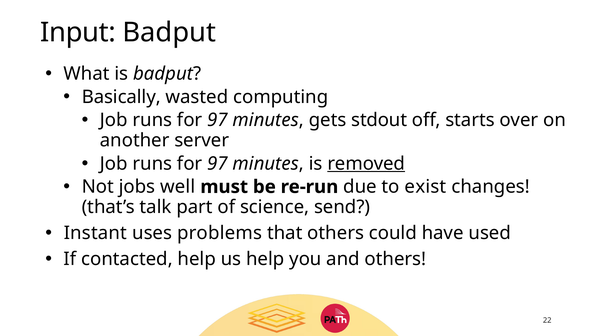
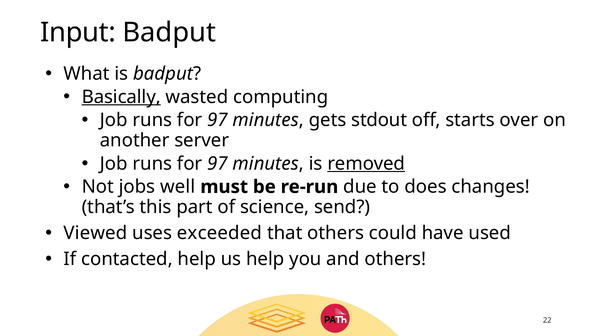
Basically underline: none -> present
exist: exist -> does
talk: talk -> this
Instant: Instant -> Viewed
problems: problems -> exceeded
